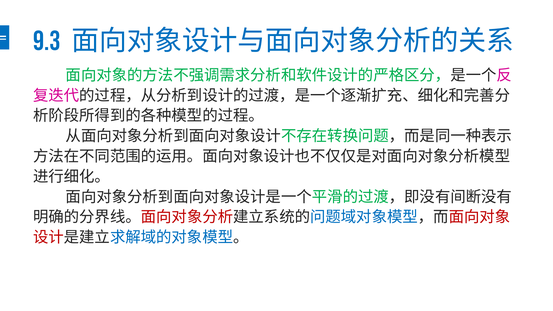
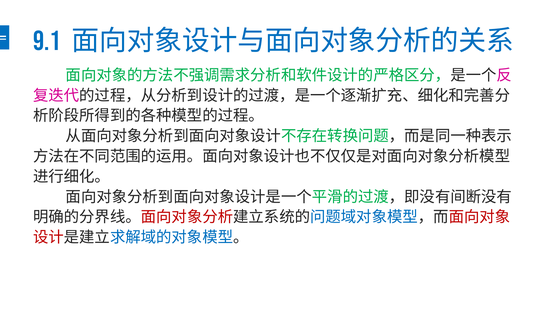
9.3: 9.3 -> 9.1
